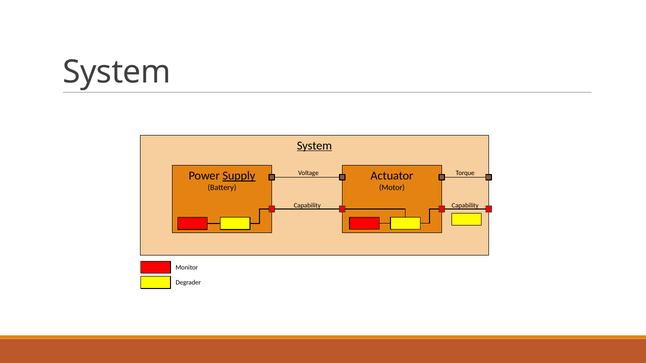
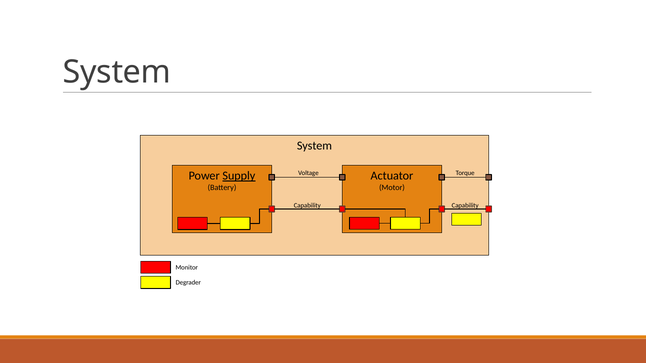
System at (314, 146) underline: present -> none
